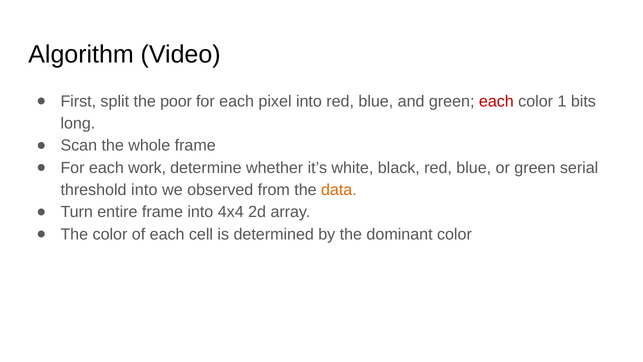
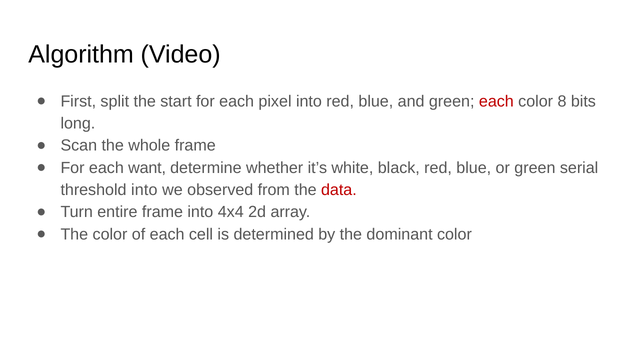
poor: poor -> start
1: 1 -> 8
work: work -> want
data colour: orange -> red
